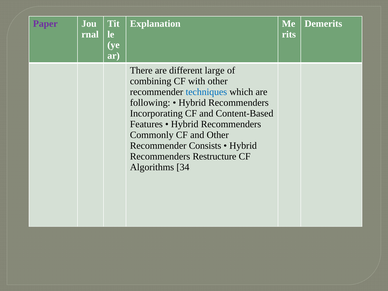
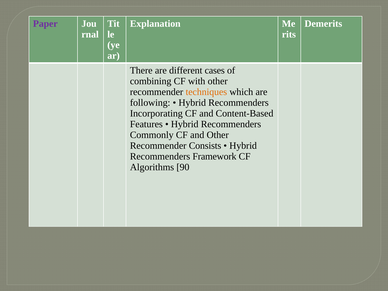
large: large -> cases
techniques colour: blue -> orange
Restructure: Restructure -> Framework
34: 34 -> 90
